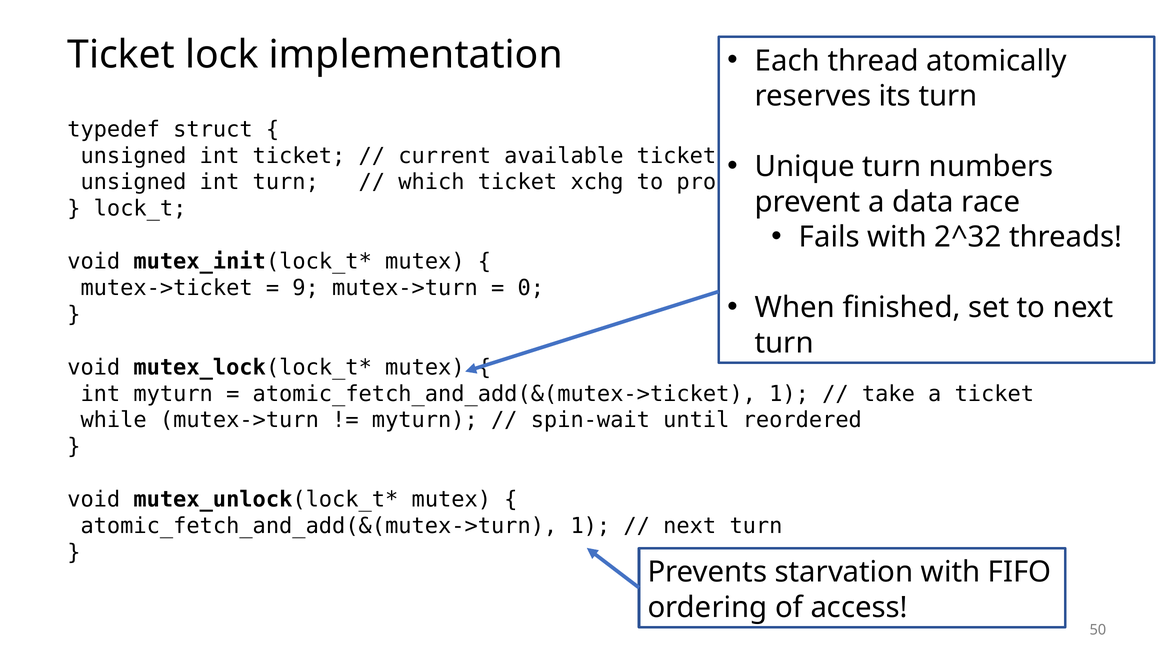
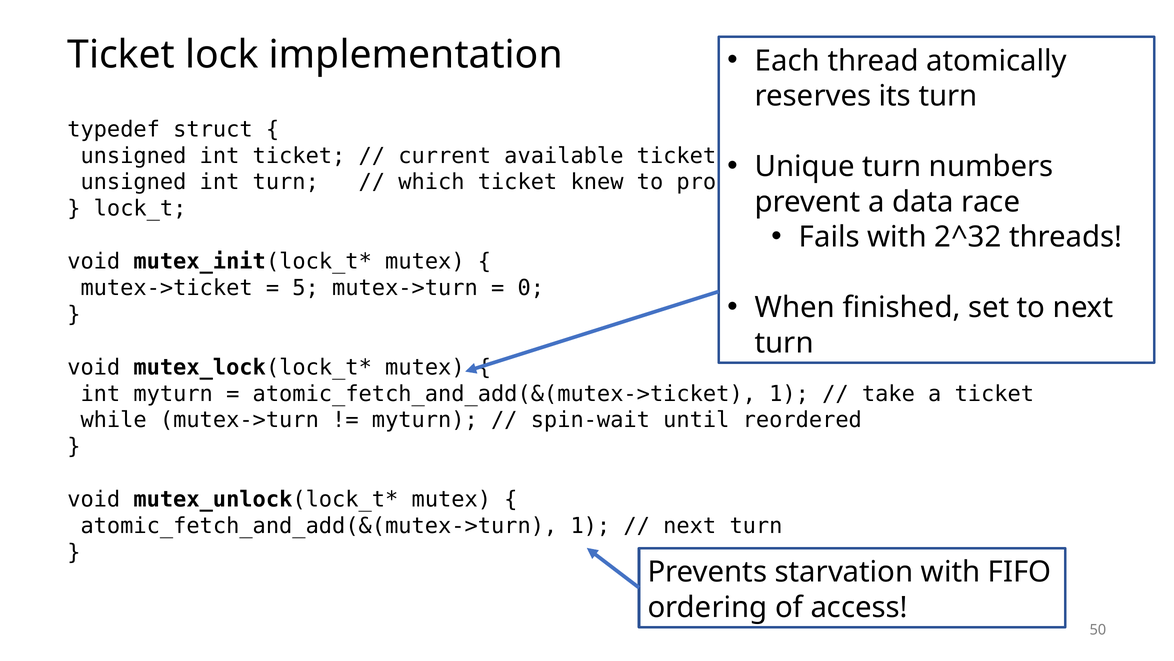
xchg: xchg -> knew
9: 9 -> 5
